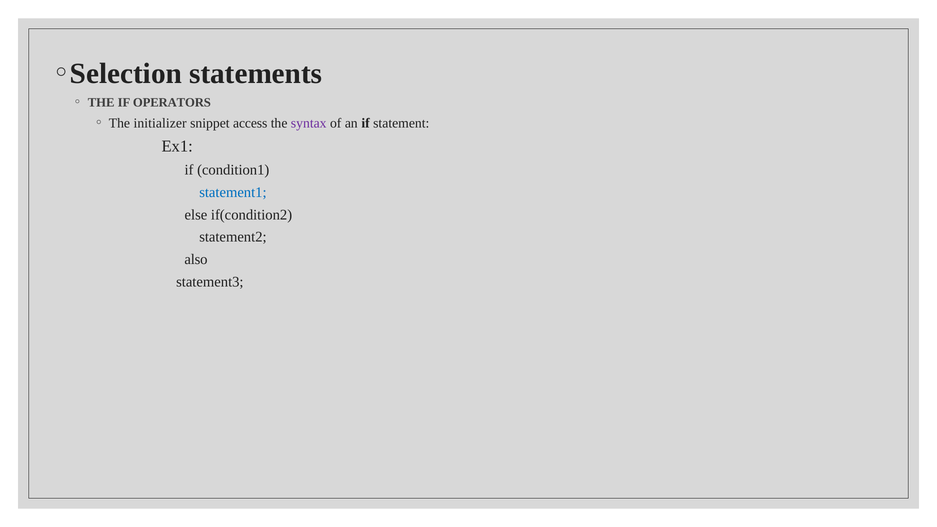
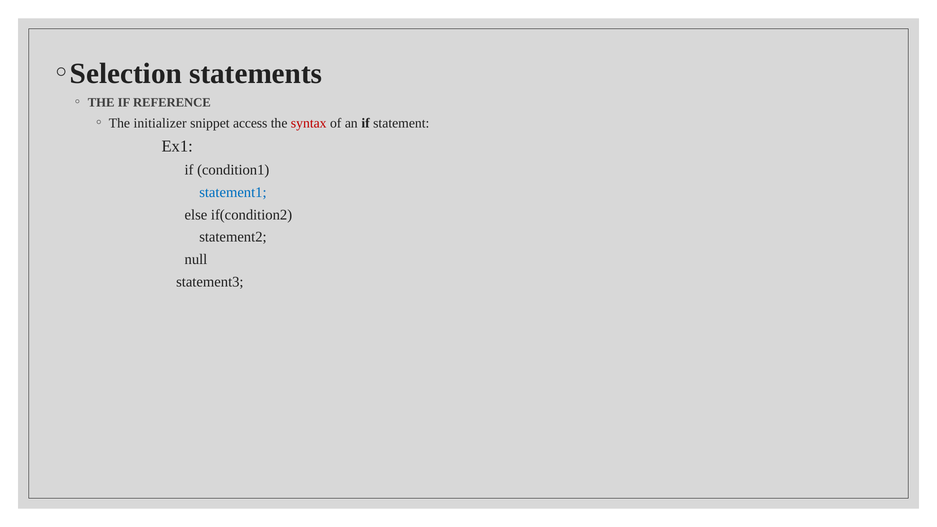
OPERATORS: OPERATORS -> REFERENCE
syntax colour: purple -> red
also: also -> null
